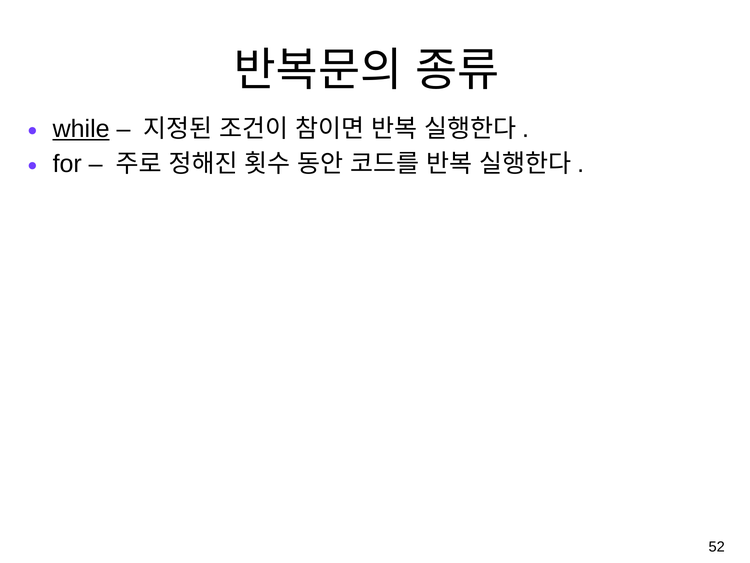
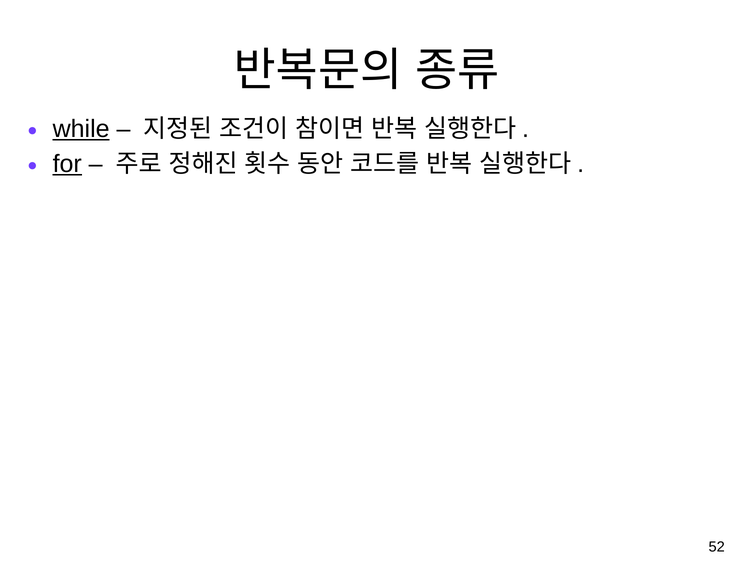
for underline: none -> present
